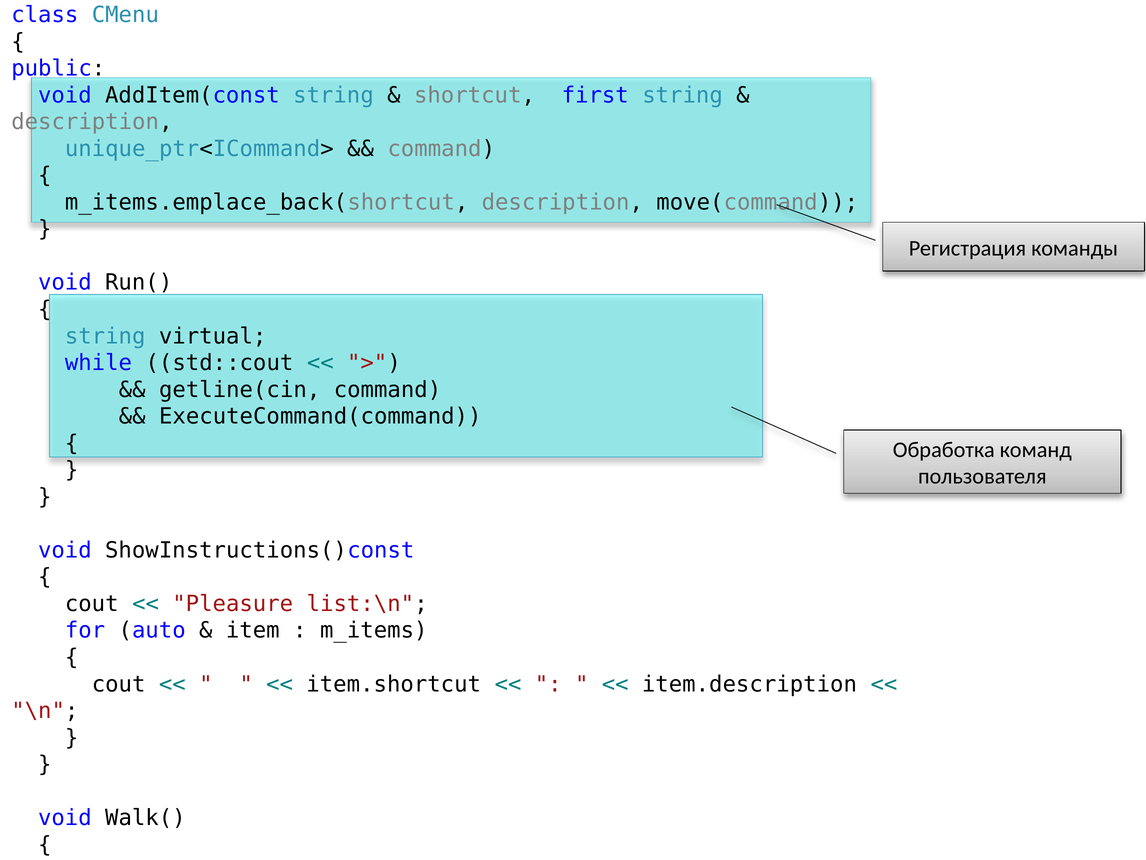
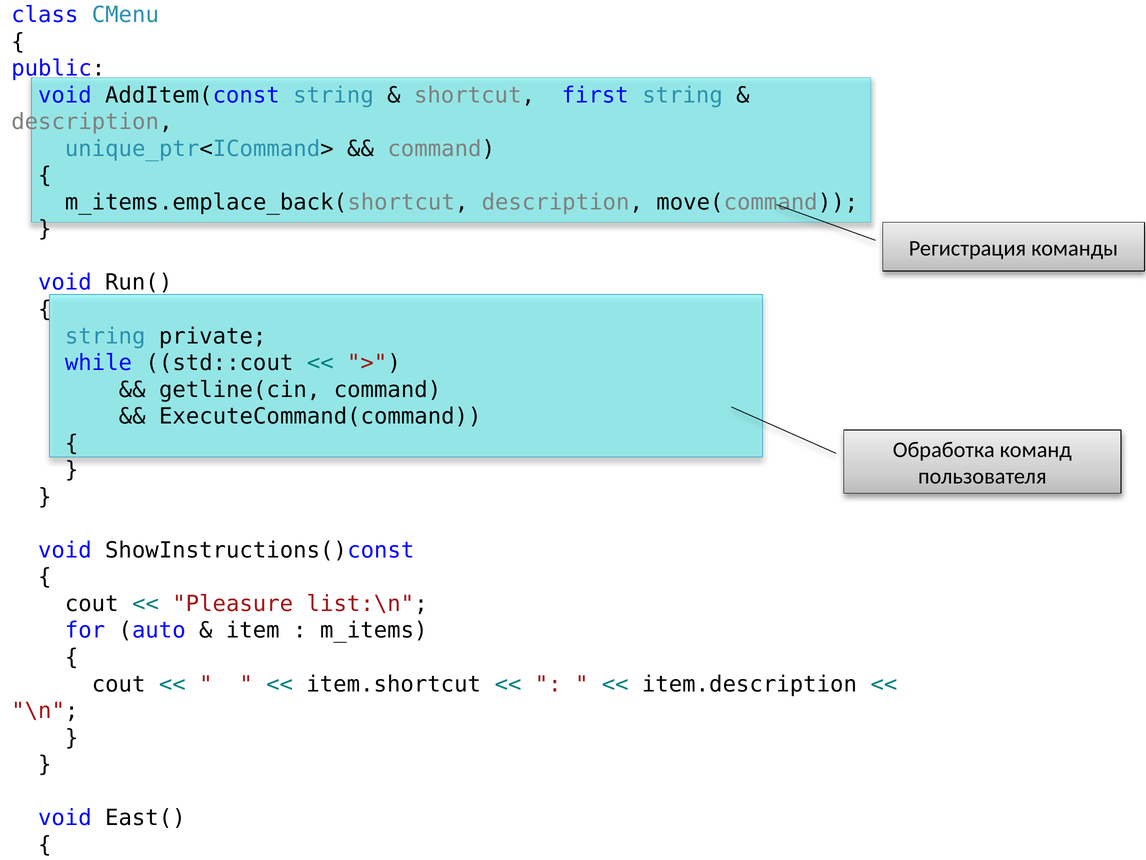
virtual: virtual -> private
Walk(: Walk( -> East(
